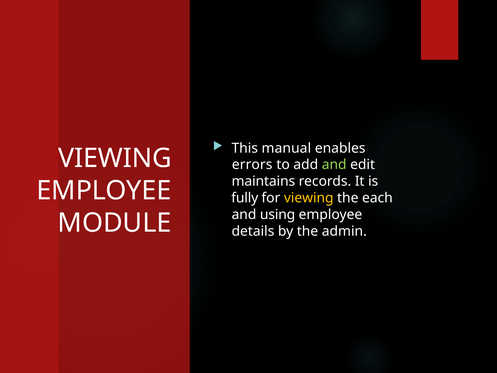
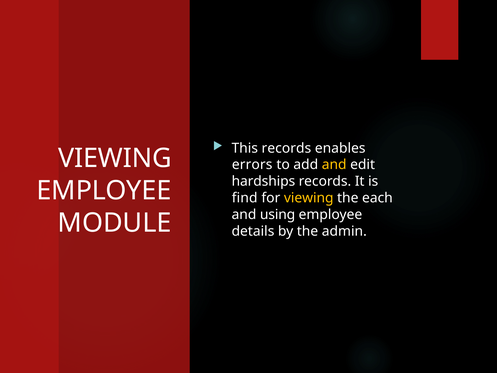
This manual: manual -> records
and at (334, 165) colour: light green -> yellow
maintains: maintains -> hardships
fully: fully -> find
